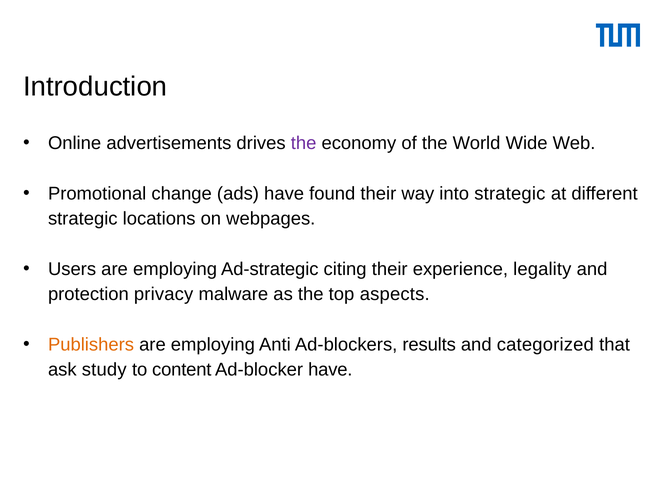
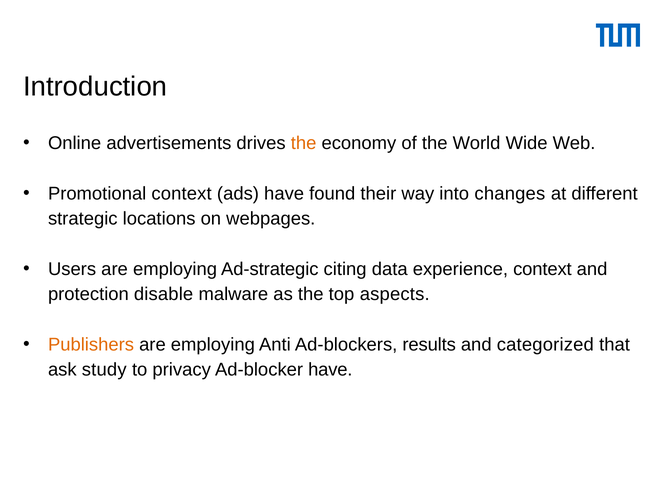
the at (304, 143) colour: purple -> orange
Promotional change: change -> context
into strategic: strategic -> changes
citing their: their -> data
experience legality: legality -> context
privacy: privacy -> disable
content: content -> privacy
